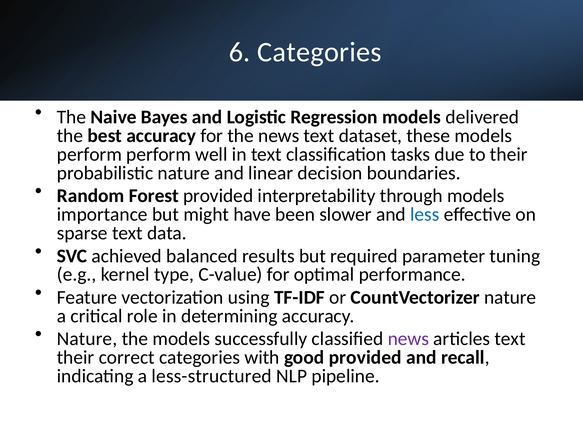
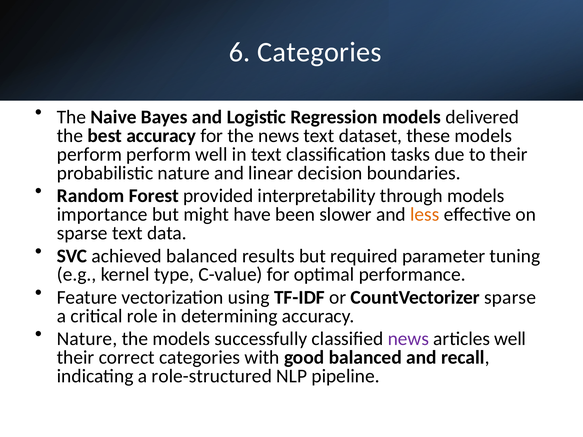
less colour: blue -> orange
CountVectorizer nature: nature -> sparse
articles text: text -> well
good provided: provided -> balanced
less-structured: less-structured -> role-structured
